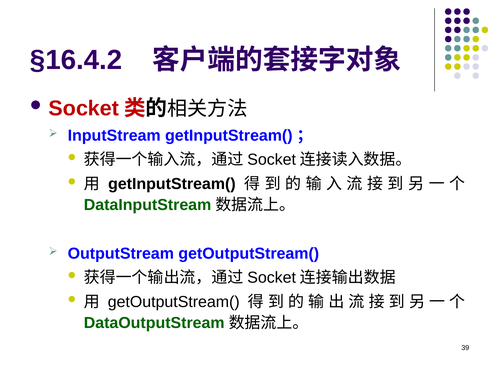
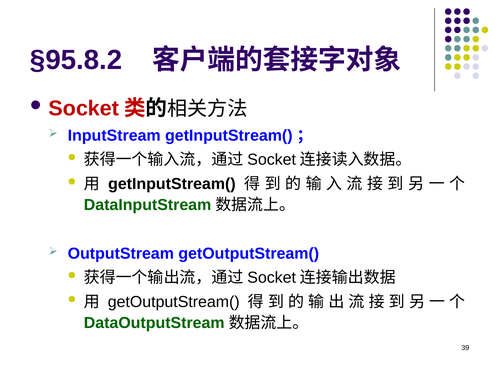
§16.4.2: §16.4.2 -> §95.8.2
